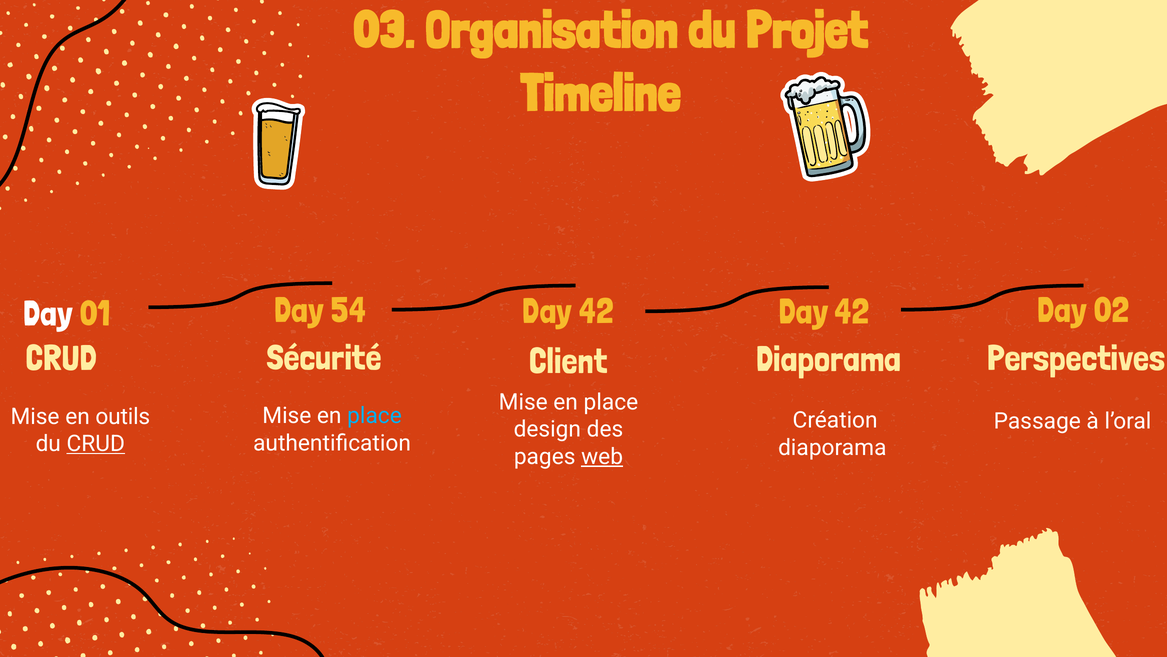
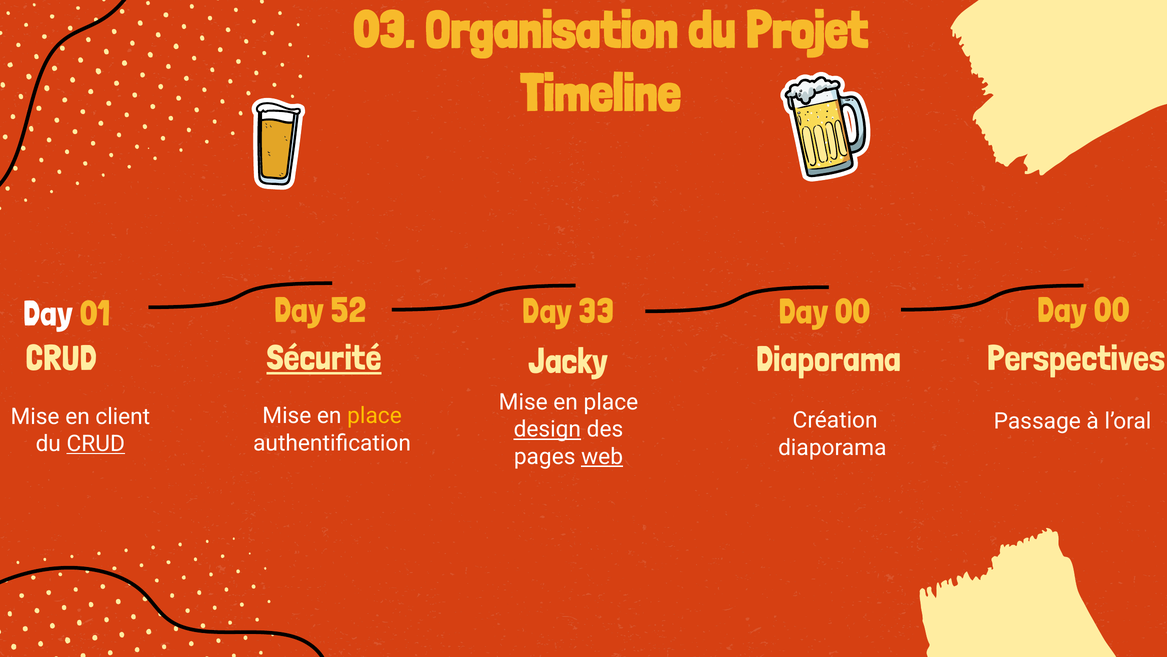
54: 54 -> 52
42 at (597, 311): 42 -> 33
02 at (1112, 310): 02 -> 00
42 at (852, 312): 42 -> 00
Sécurité underline: none -> present
Client: Client -> Jacky
place at (375, 415) colour: light blue -> yellow
outils: outils -> client
design underline: none -> present
